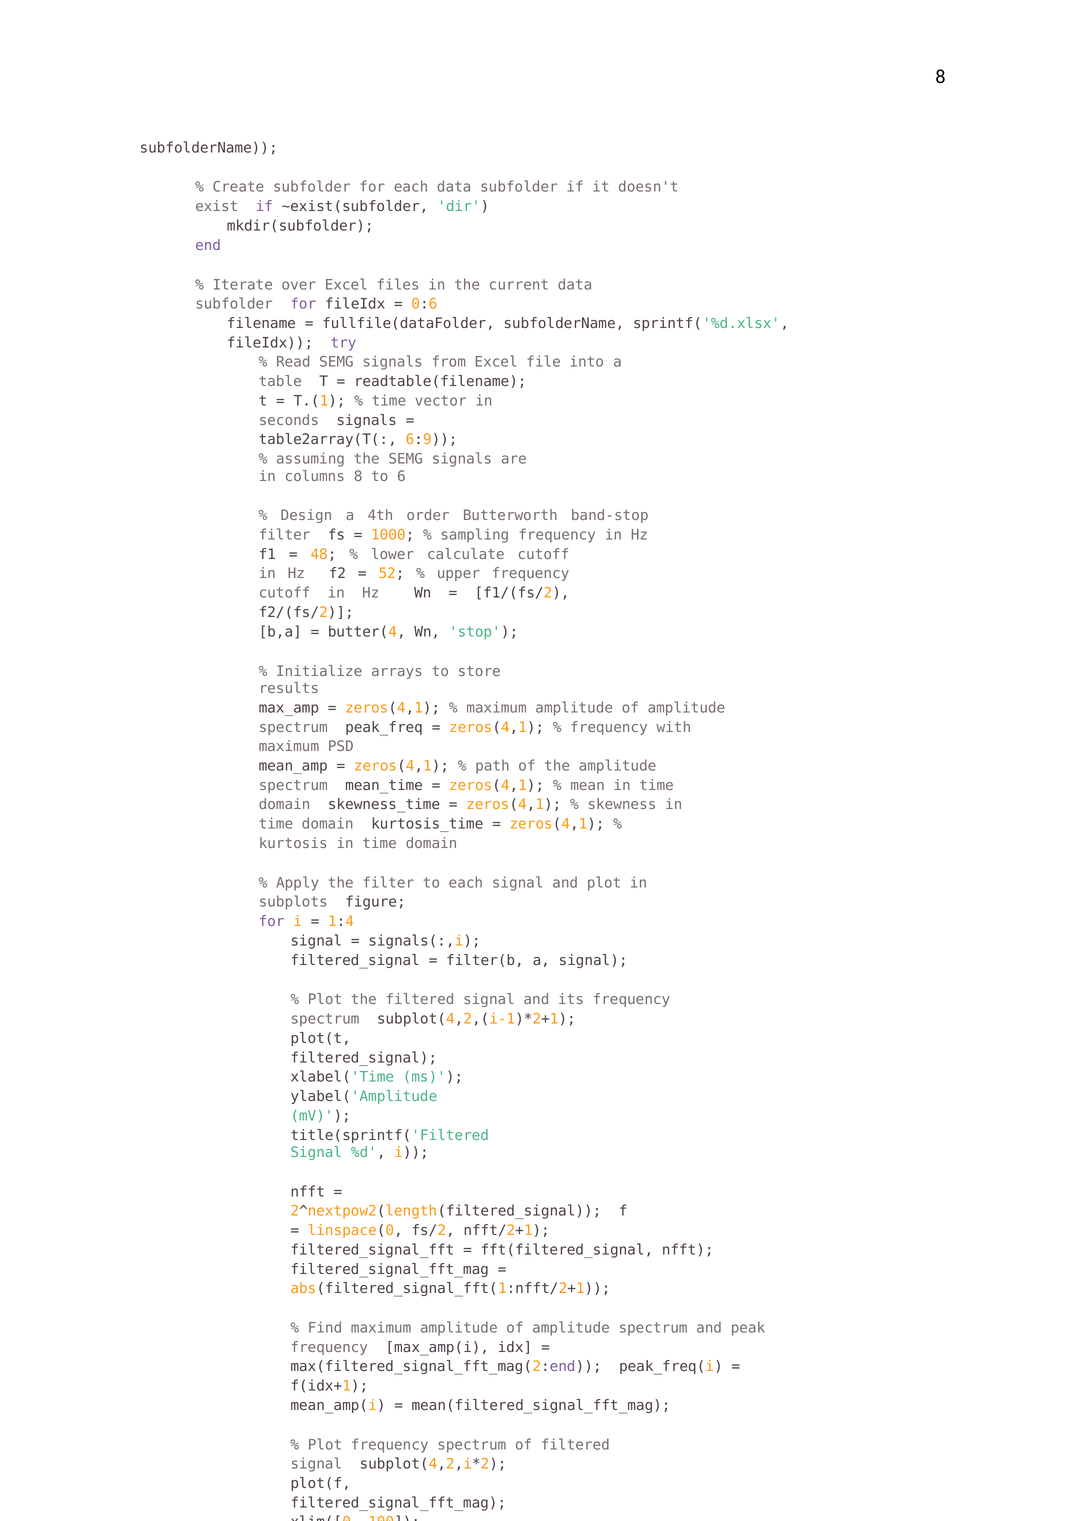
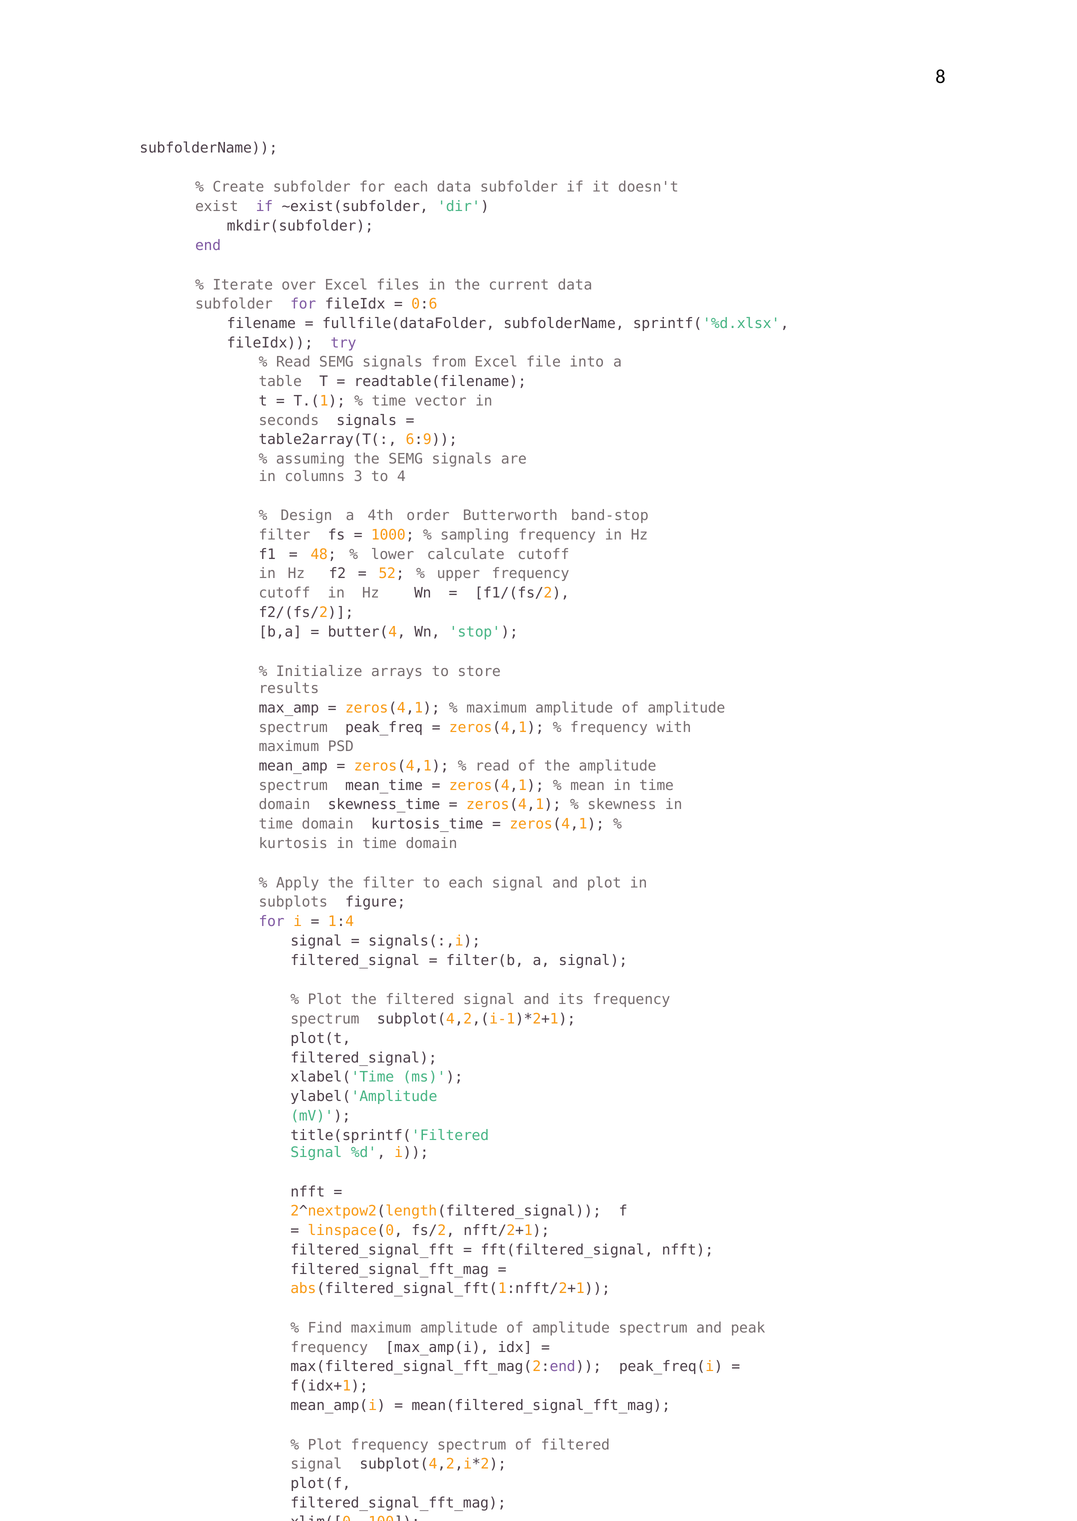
columns 8: 8 -> 3
6: 6 -> 4
path at (492, 766): path -> read
